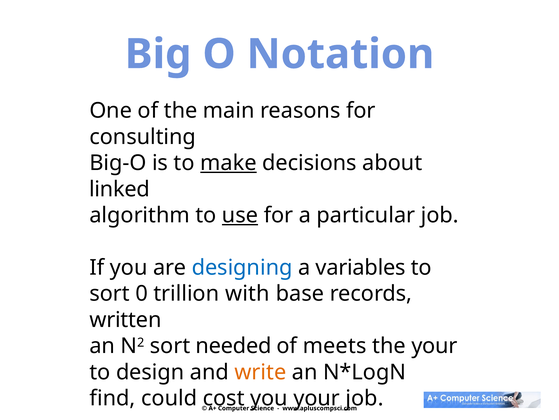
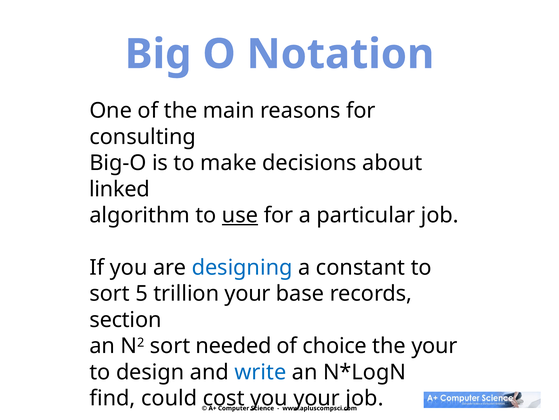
make underline: present -> none
variables: variables -> constant
0: 0 -> 5
trillion with: with -> your
written: written -> section
meets: meets -> choice
write colour: orange -> blue
